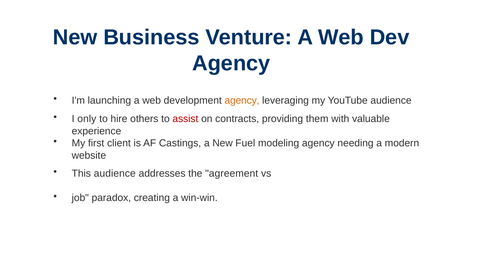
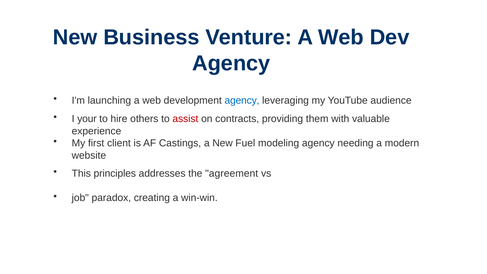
agency at (242, 101) colour: orange -> blue
only: only -> your
This audience: audience -> principles
